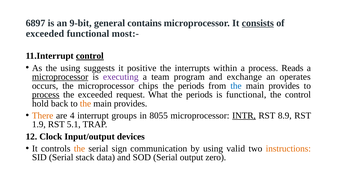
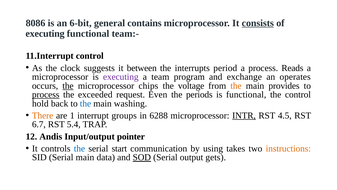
6897: 6897 -> 8086
9-bit: 9-bit -> 6-bit
exceeded at (45, 34): exceeded -> executing
most:-: most:- -> team:-
control at (90, 56) underline: present -> none
the using: using -> clock
positive: positive -> between
within: within -> period
microprocessor at (60, 77) underline: present -> none
the at (68, 86) underline: none -> present
periods at (191, 86): periods -> voltage
the at (236, 86) colour: blue -> orange
What: What -> Even
the at (85, 103) colour: orange -> blue
provides at (131, 103): provides -> washing
4: 4 -> 1
8055: 8055 -> 6288
8.9: 8.9 -> 4.5
1.9: 1.9 -> 6.7
5.1: 5.1 -> 5.4
Clock: Clock -> Andis
devices: devices -> pointer
the at (79, 148) colour: orange -> blue
sign: sign -> start
valid: valid -> takes
Serial stack: stack -> main
SOD underline: none -> present
zero: zero -> gets
